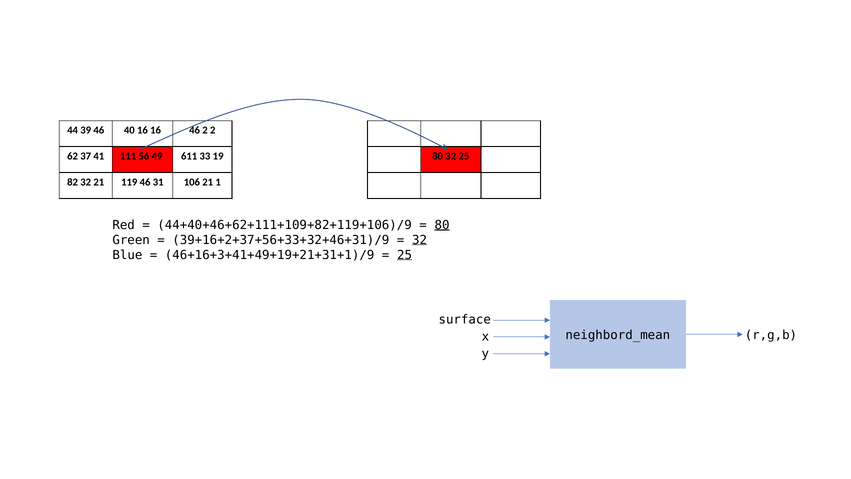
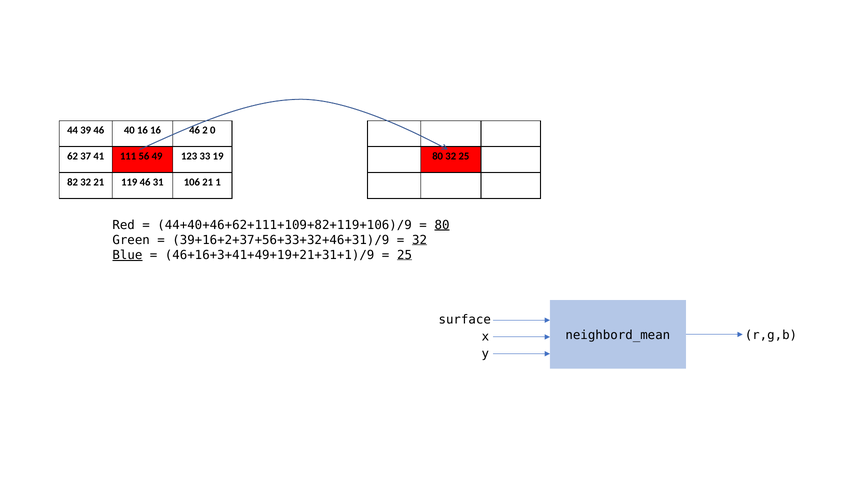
2 2: 2 -> 0
611: 611 -> 123
Blue underline: none -> present
